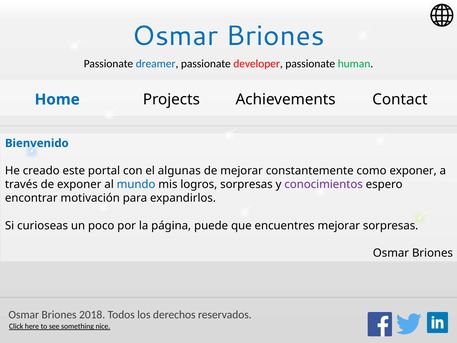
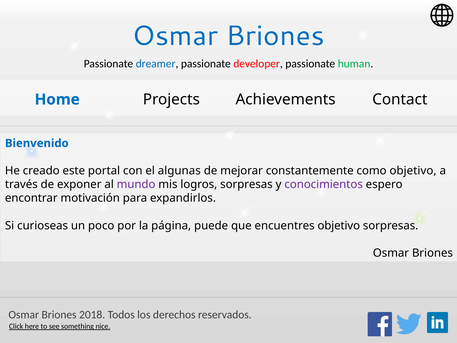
como exponer: exponer -> objetivo
mundo colour: blue -> purple
encuentres mejorar: mejorar -> objetivo
